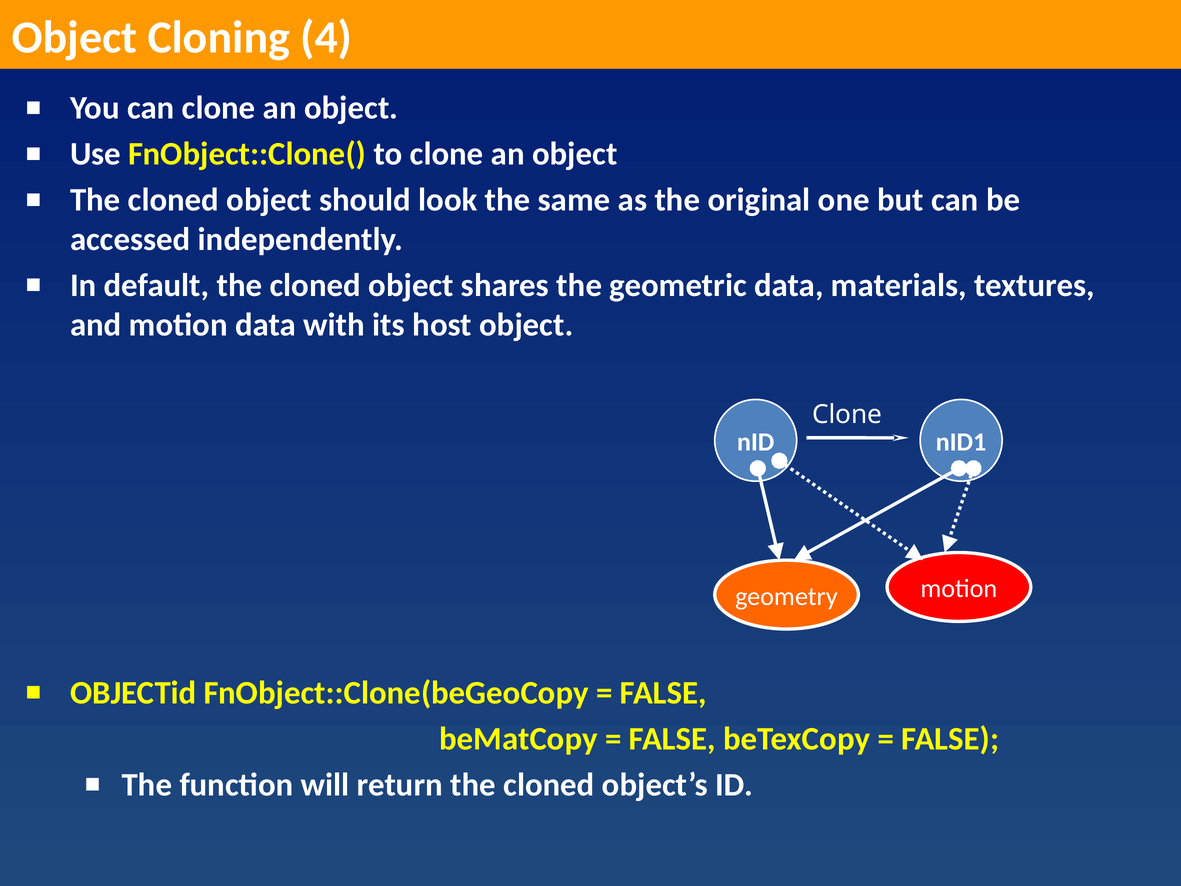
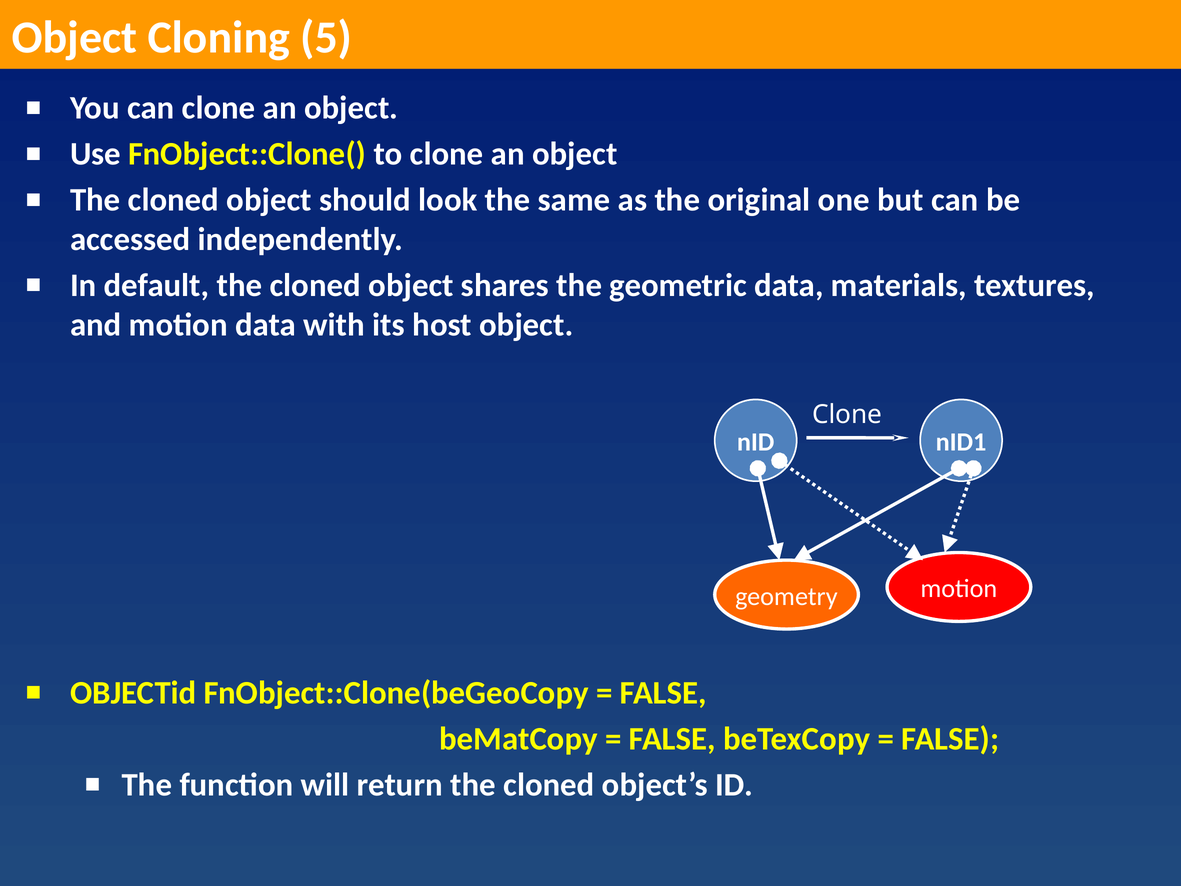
4: 4 -> 5
